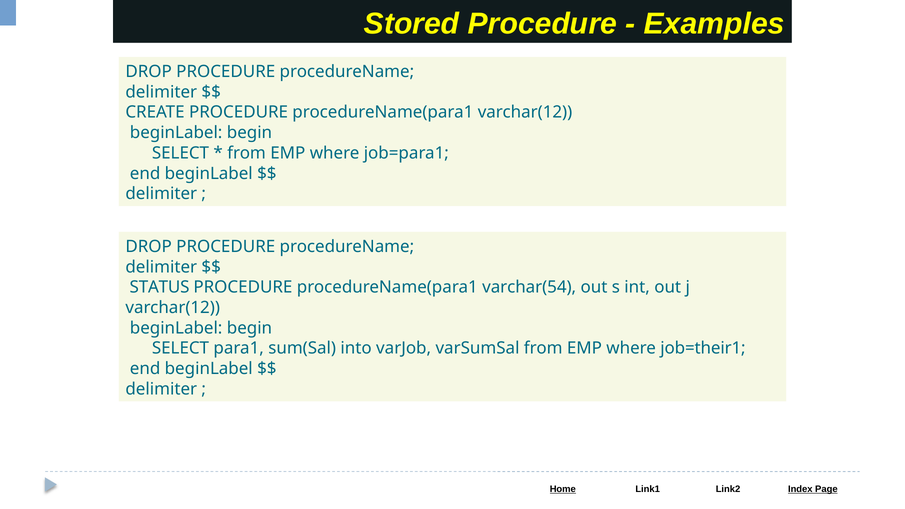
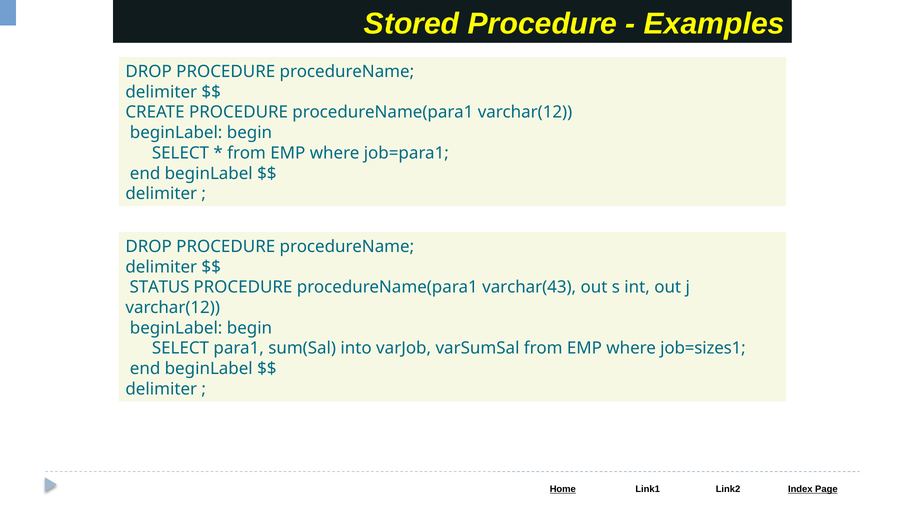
varchar(54: varchar(54 -> varchar(43
job=their1: job=their1 -> job=sizes1
